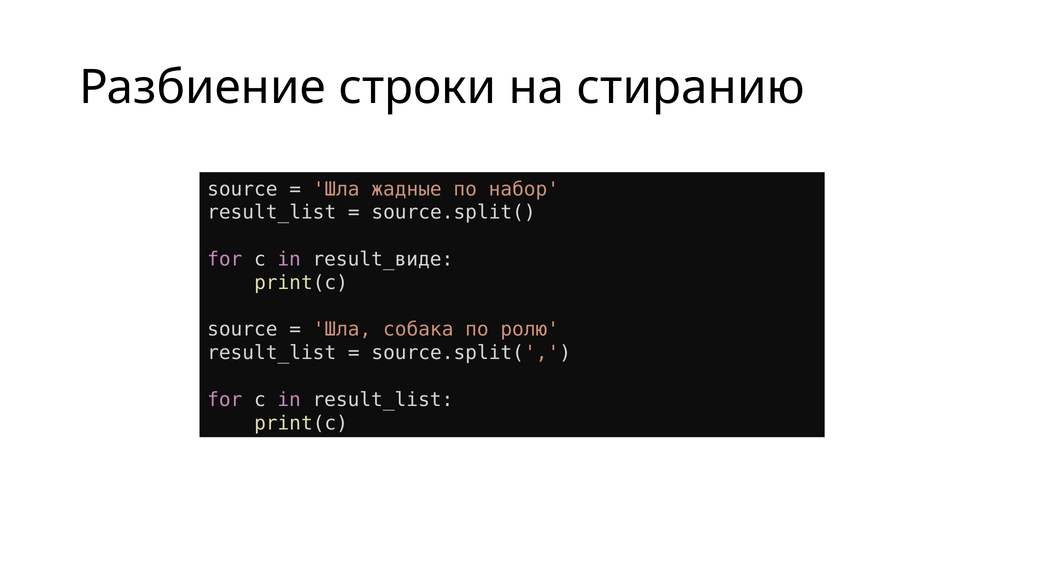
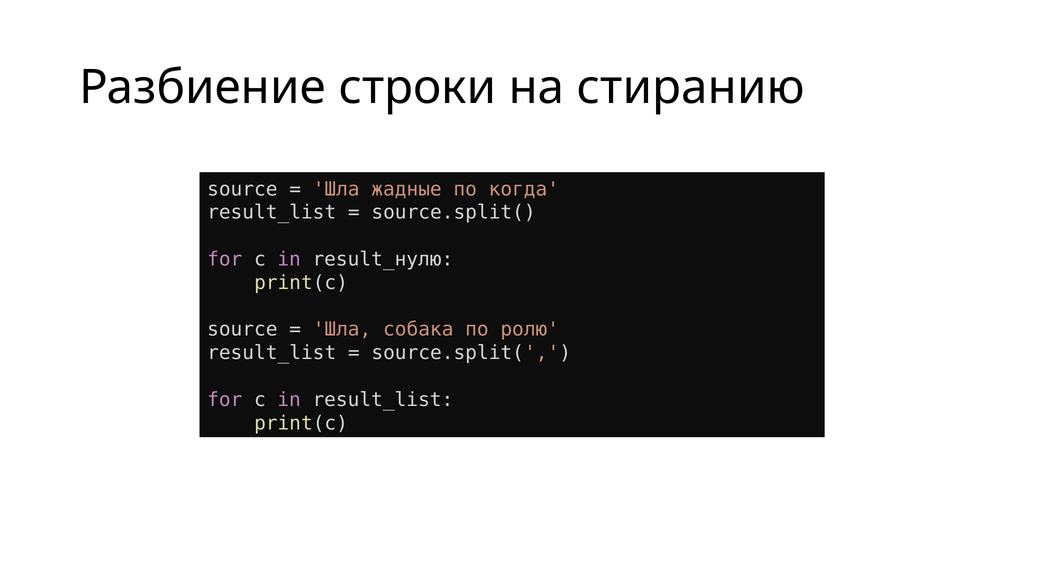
набор: набор -> когда
result_виде: result_виде -> result_нулю
